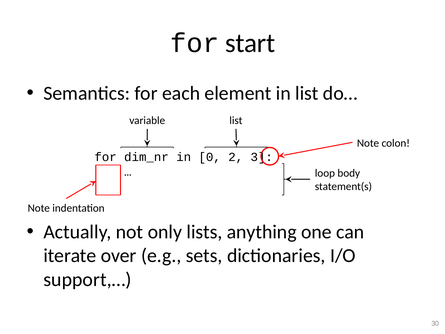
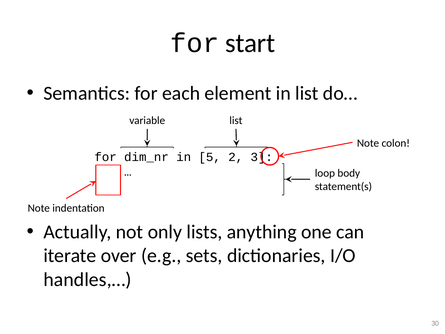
0: 0 -> 5
support,…: support,… -> handles,…
